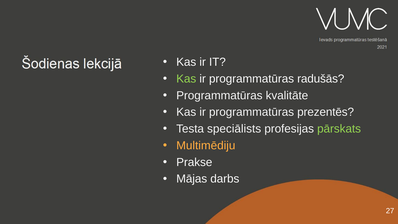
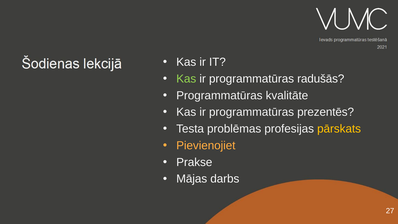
speciālists: speciālists -> problēmas
pārskats colour: light green -> yellow
Multimēdiju: Multimēdiju -> Pievienojiet
